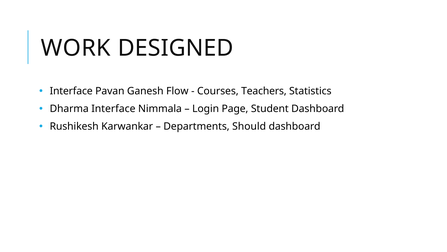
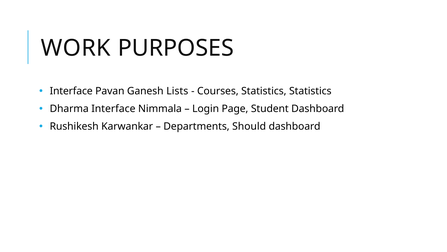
DESIGNED: DESIGNED -> PURPOSES
Flow: Flow -> Lists
Courses Teachers: Teachers -> Statistics
